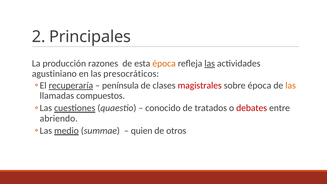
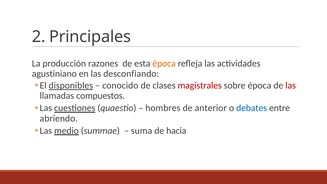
las at (210, 64) underline: present -> none
presocráticos: presocráticos -> desconfiando
recuperaría: recuperaría -> disponibles
península: península -> conocido
las at (291, 85) colour: orange -> red
conocido: conocido -> hombres
tratados: tratados -> anterior
debates colour: red -> blue
quien: quien -> suma
otros: otros -> hacia
